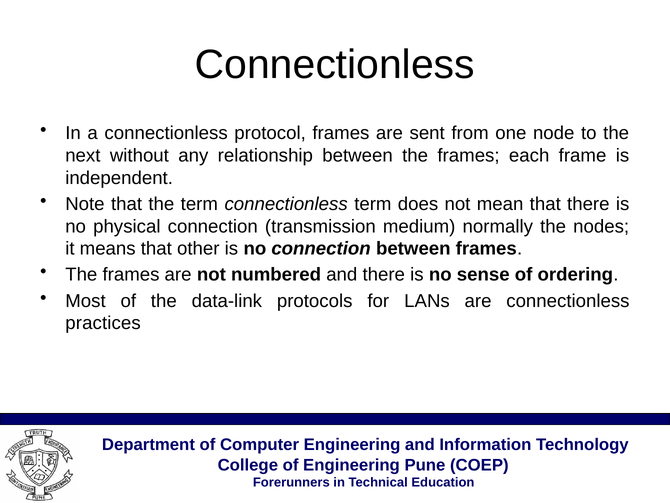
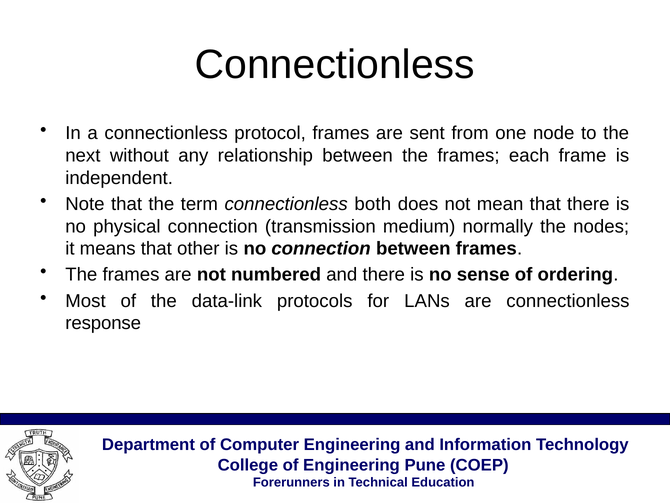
connectionless term: term -> both
practices: practices -> response
